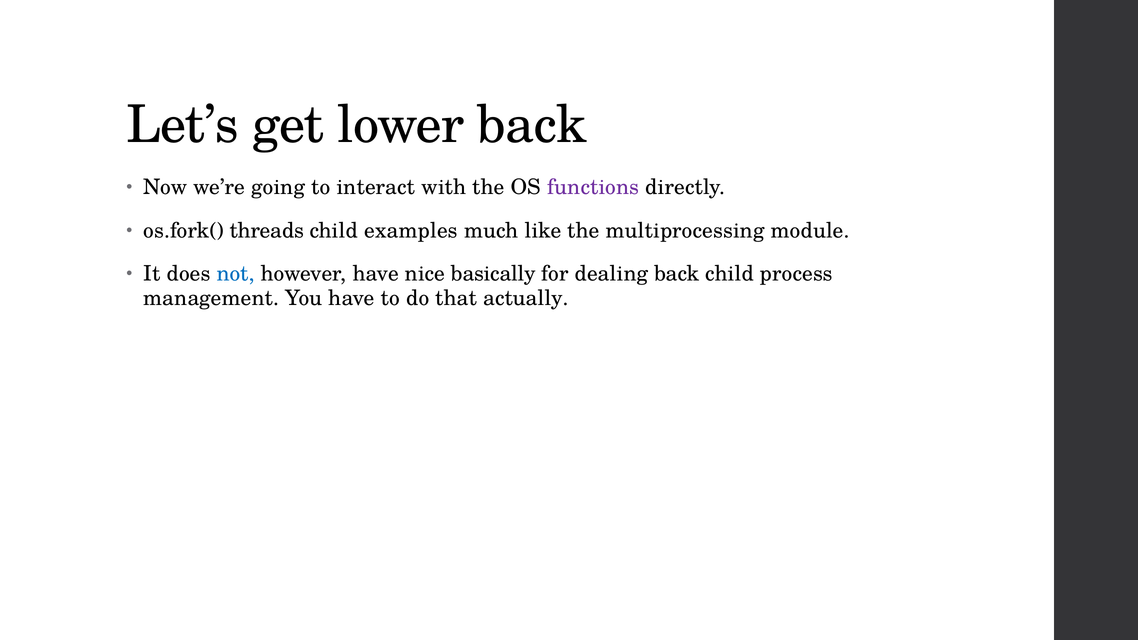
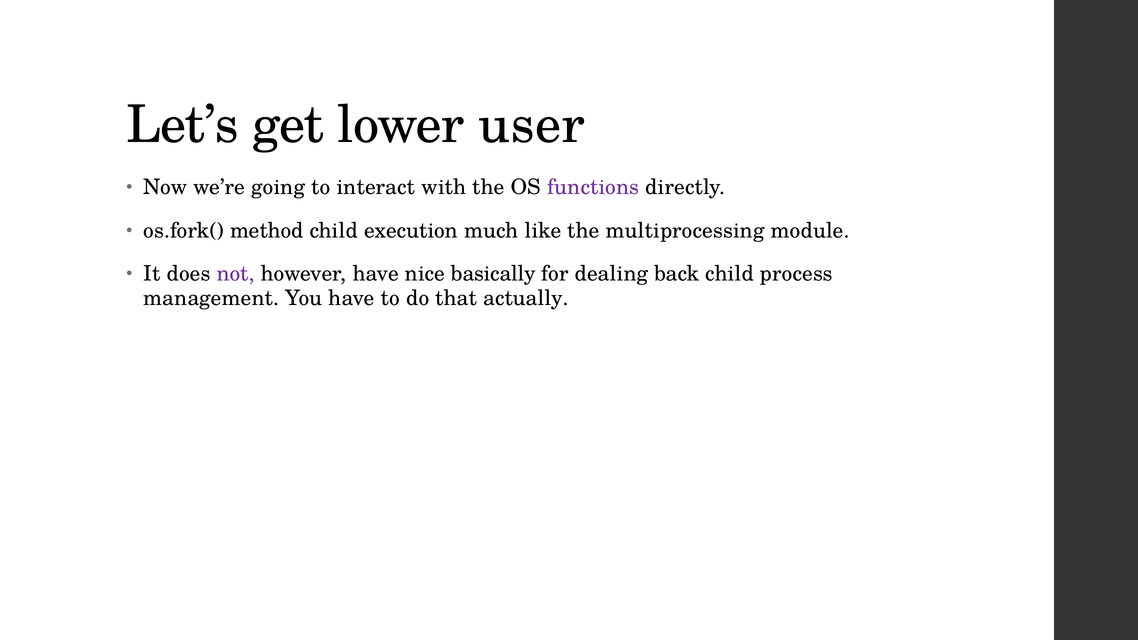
lower back: back -> user
threads: threads -> method
examples: examples -> execution
not colour: blue -> purple
